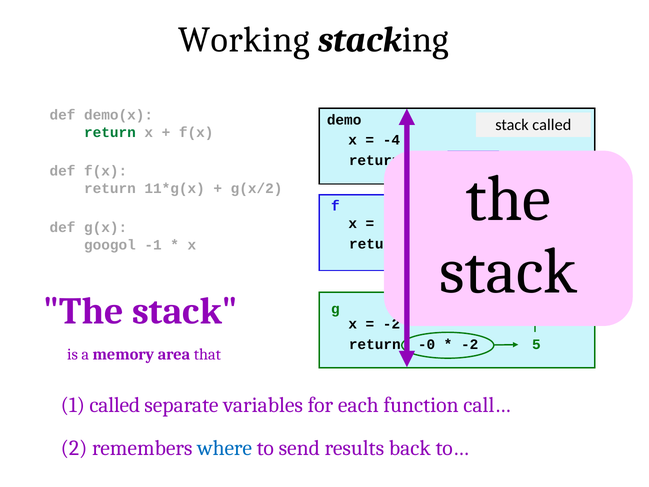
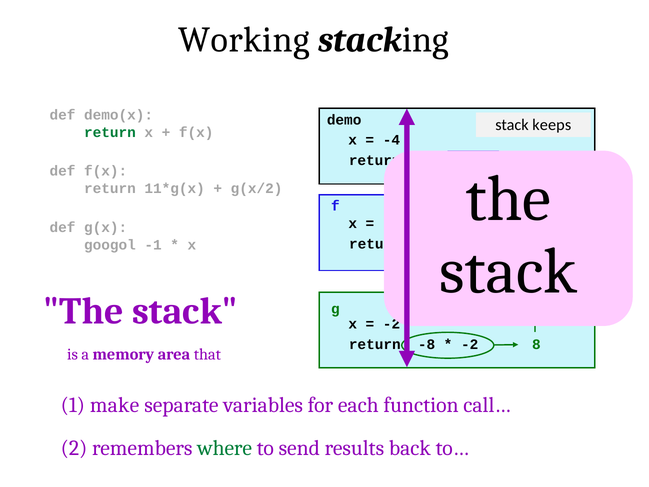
stack called: called -> keeps
-0: -0 -> -8
5: 5 -> 8
1 called: called -> make
where colour: blue -> green
